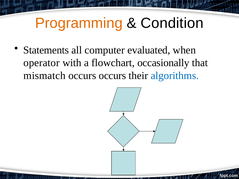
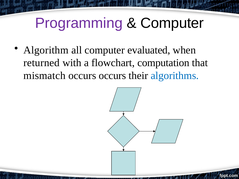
Programming colour: orange -> purple
Condition at (172, 23): Condition -> Computer
Statements: Statements -> Algorithm
operator: operator -> returned
occasionally: occasionally -> computation
